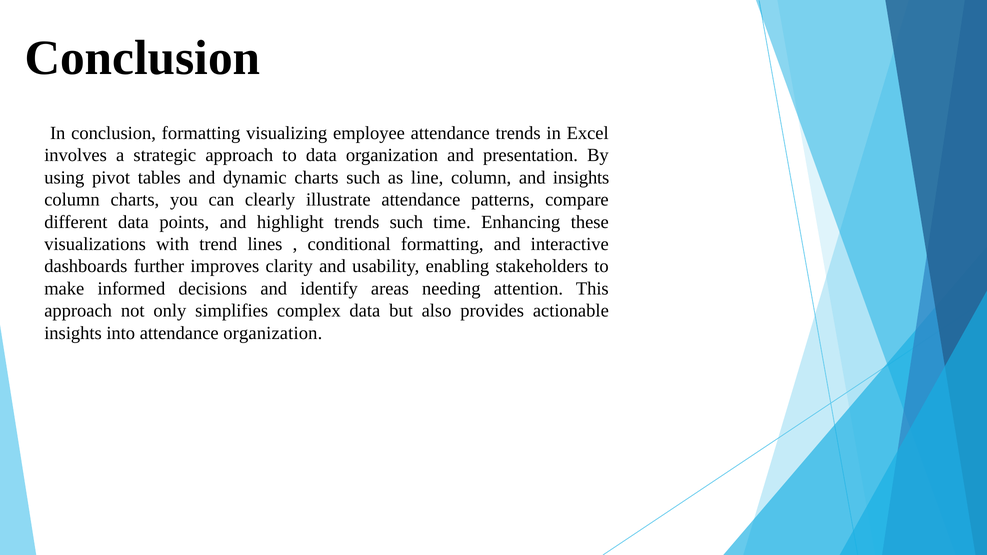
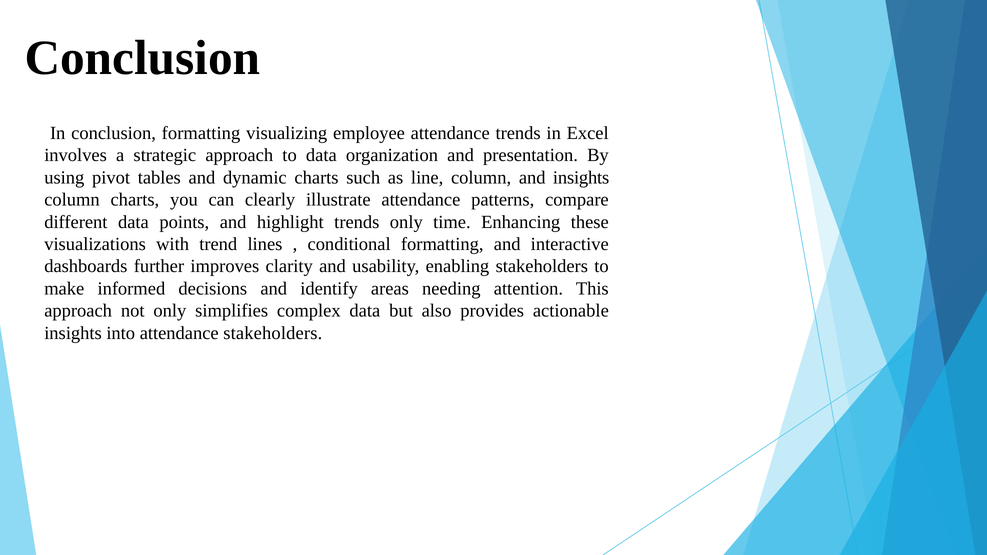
trends such: such -> only
attendance organization: organization -> stakeholders
